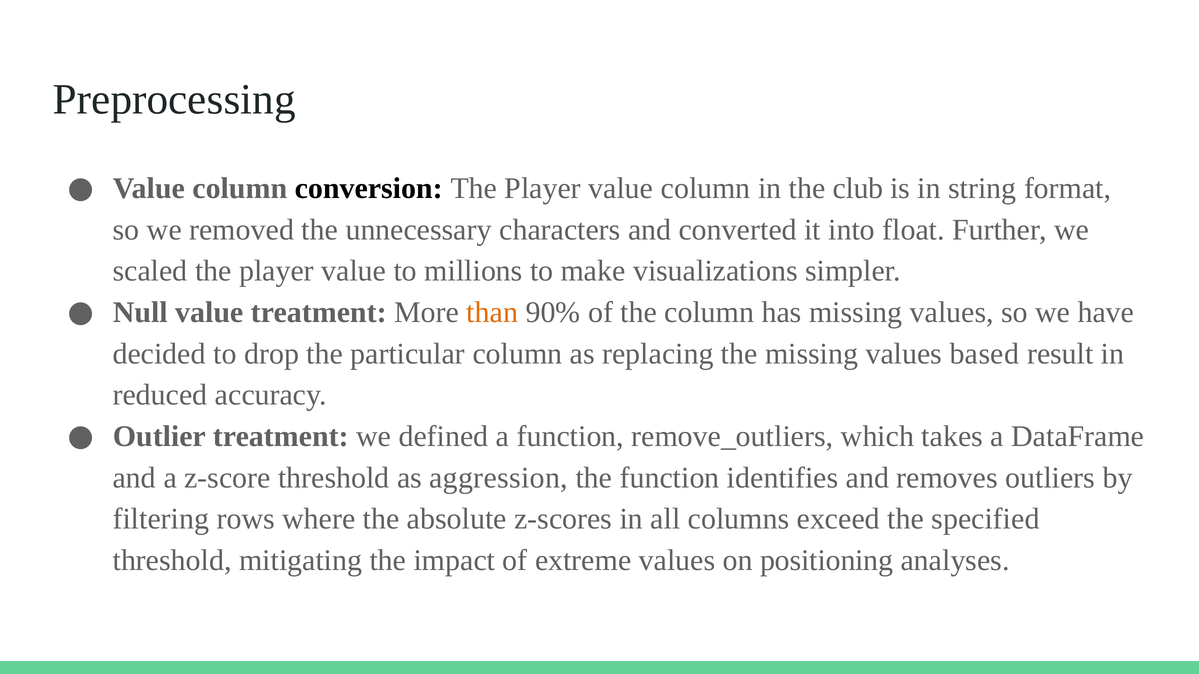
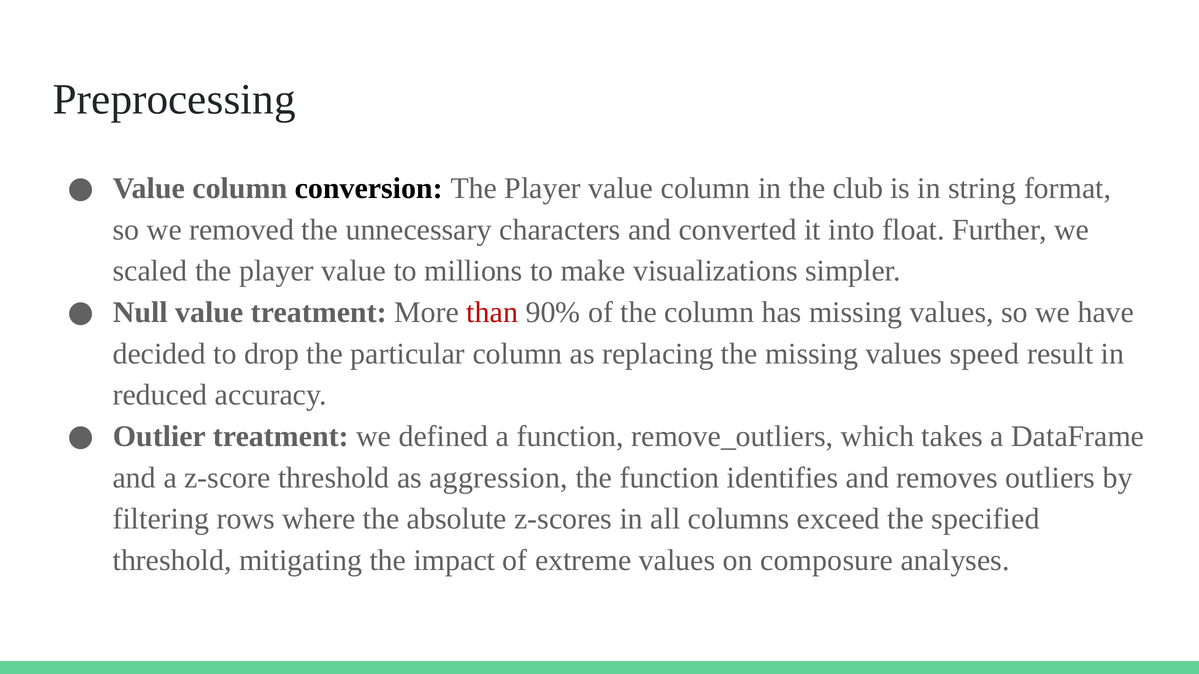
than colour: orange -> red
based: based -> speed
positioning: positioning -> composure
